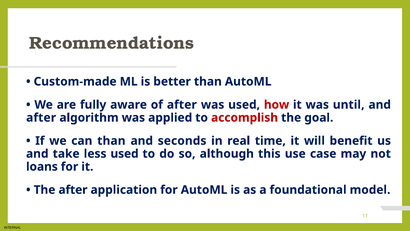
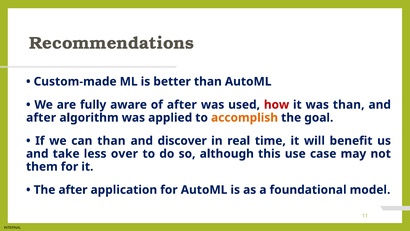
was until: until -> than
accomplish colour: red -> orange
seconds: seconds -> discover
less used: used -> over
loans: loans -> them
